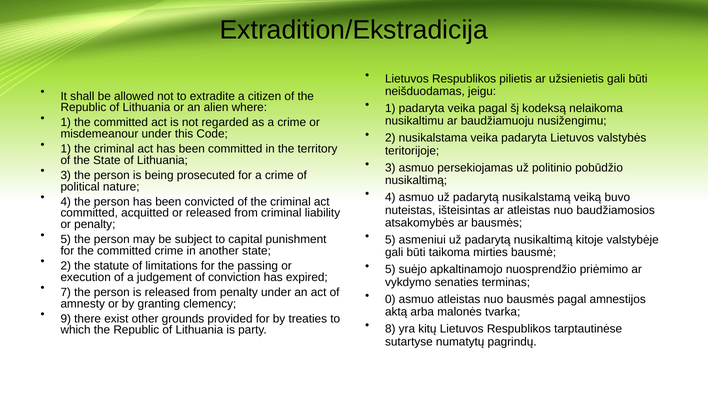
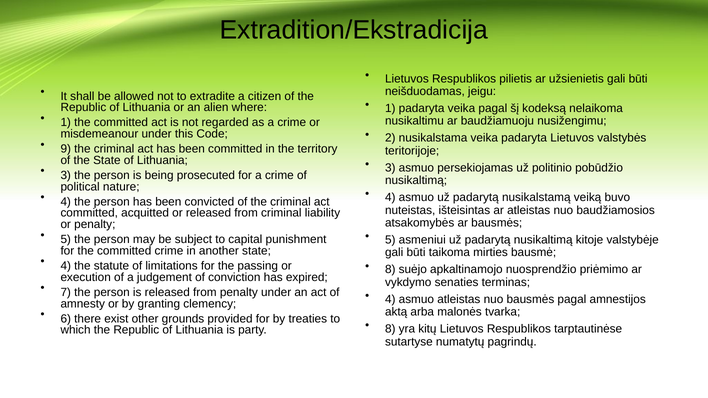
1 at (66, 149): 1 -> 9
2 at (66, 266): 2 -> 4
5 at (390, 270): 5 -> 8
0 at (390, 299): 0 -> 4
9: 9 -> 6
